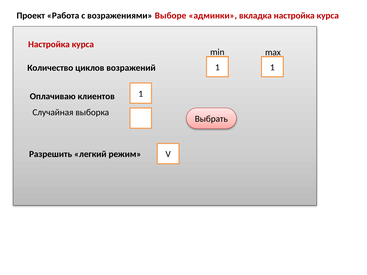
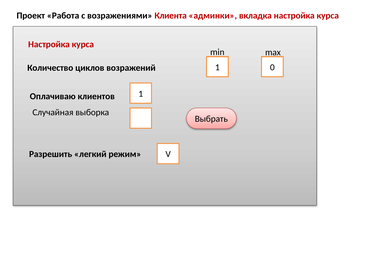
Выборе: Выборе -> Клиента
1 1: 1 -> 0
